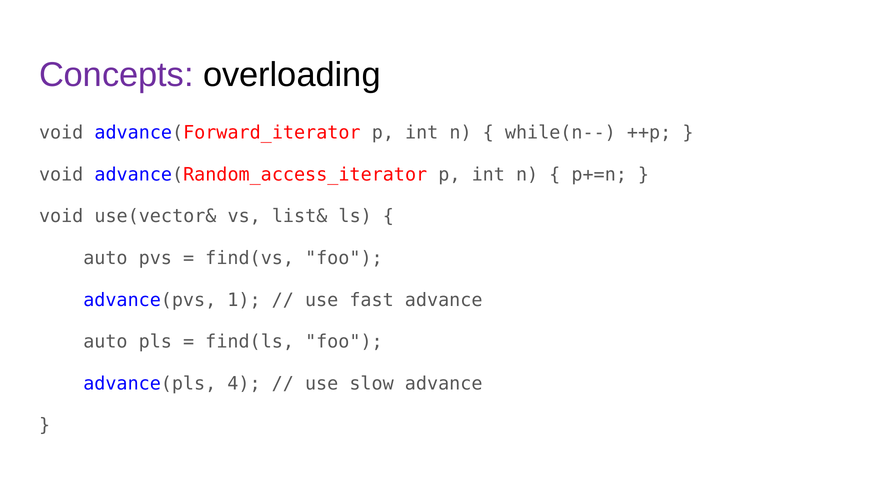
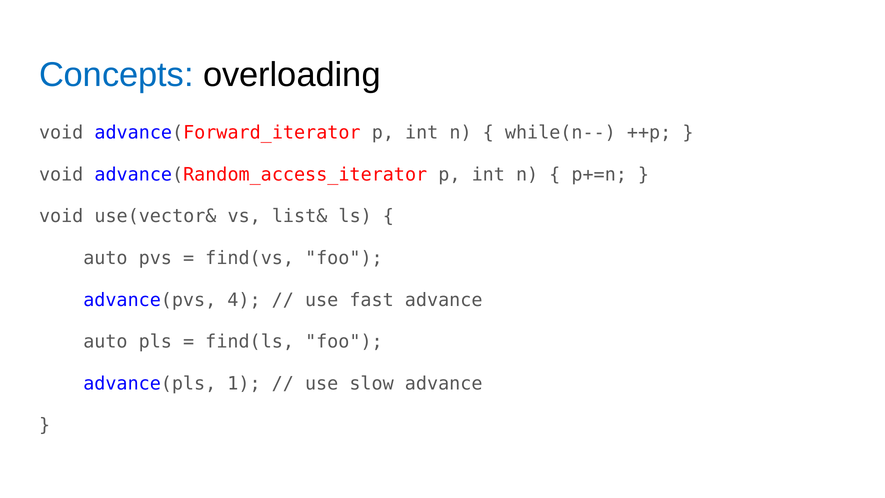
Concepts colour: purple -> blue
1: 1 -> 4
4: 4 -> 1
